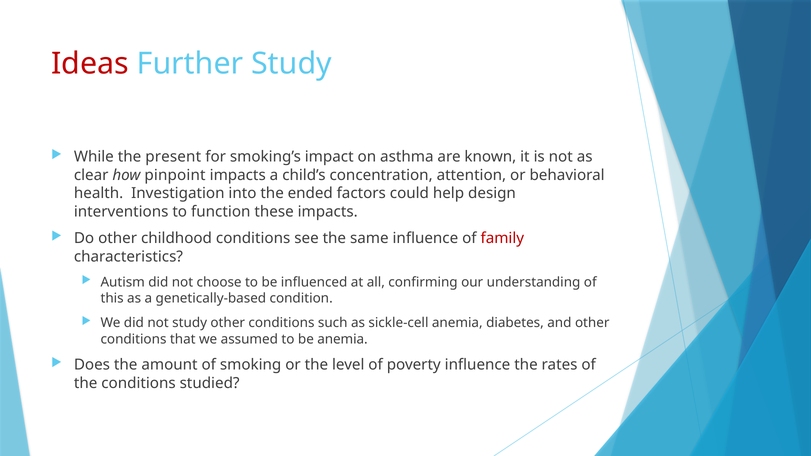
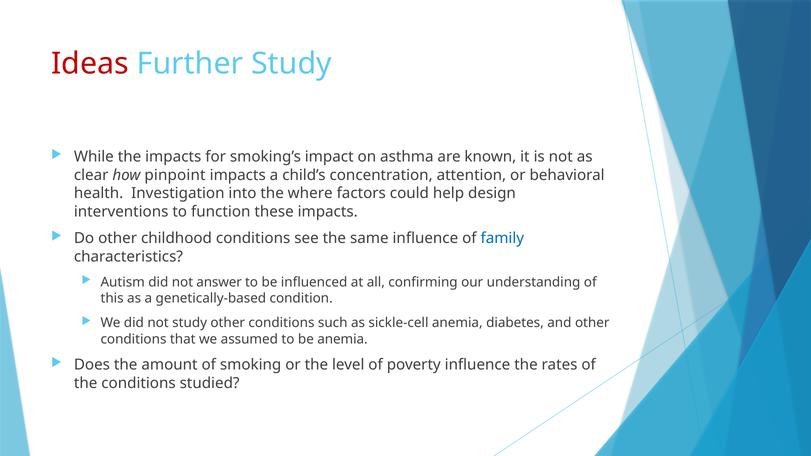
the present: present -> impacts
ended: ended -> where
family colour: red -> blue
choose: choose -> answer
